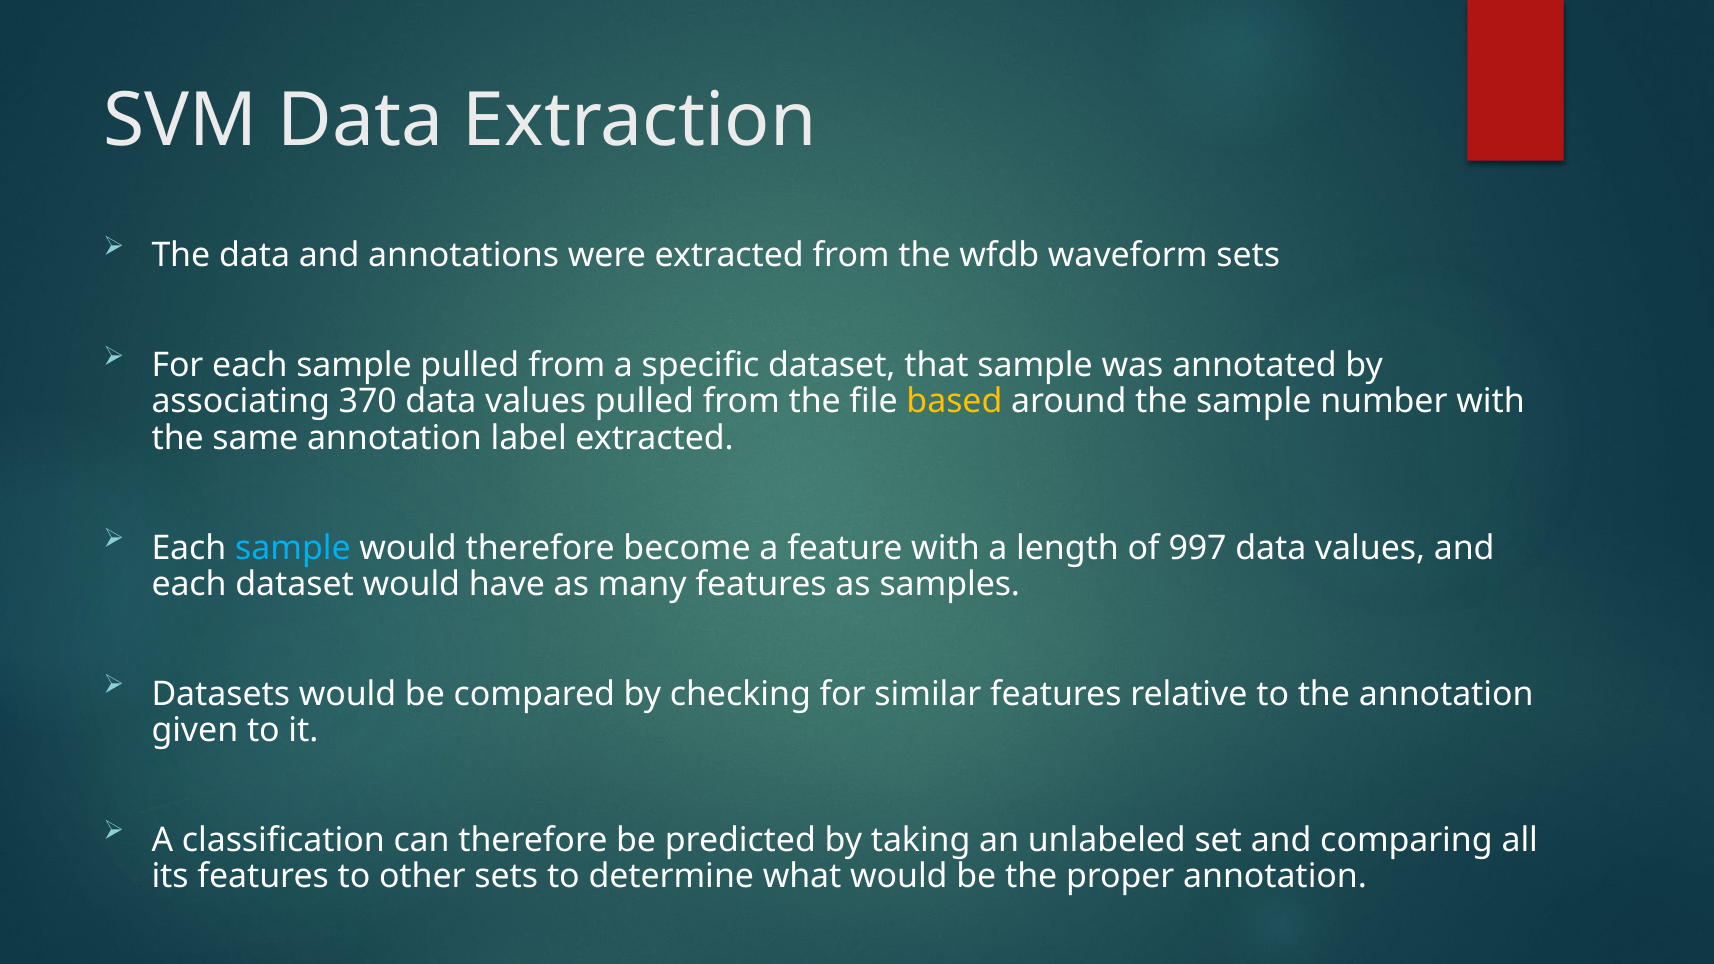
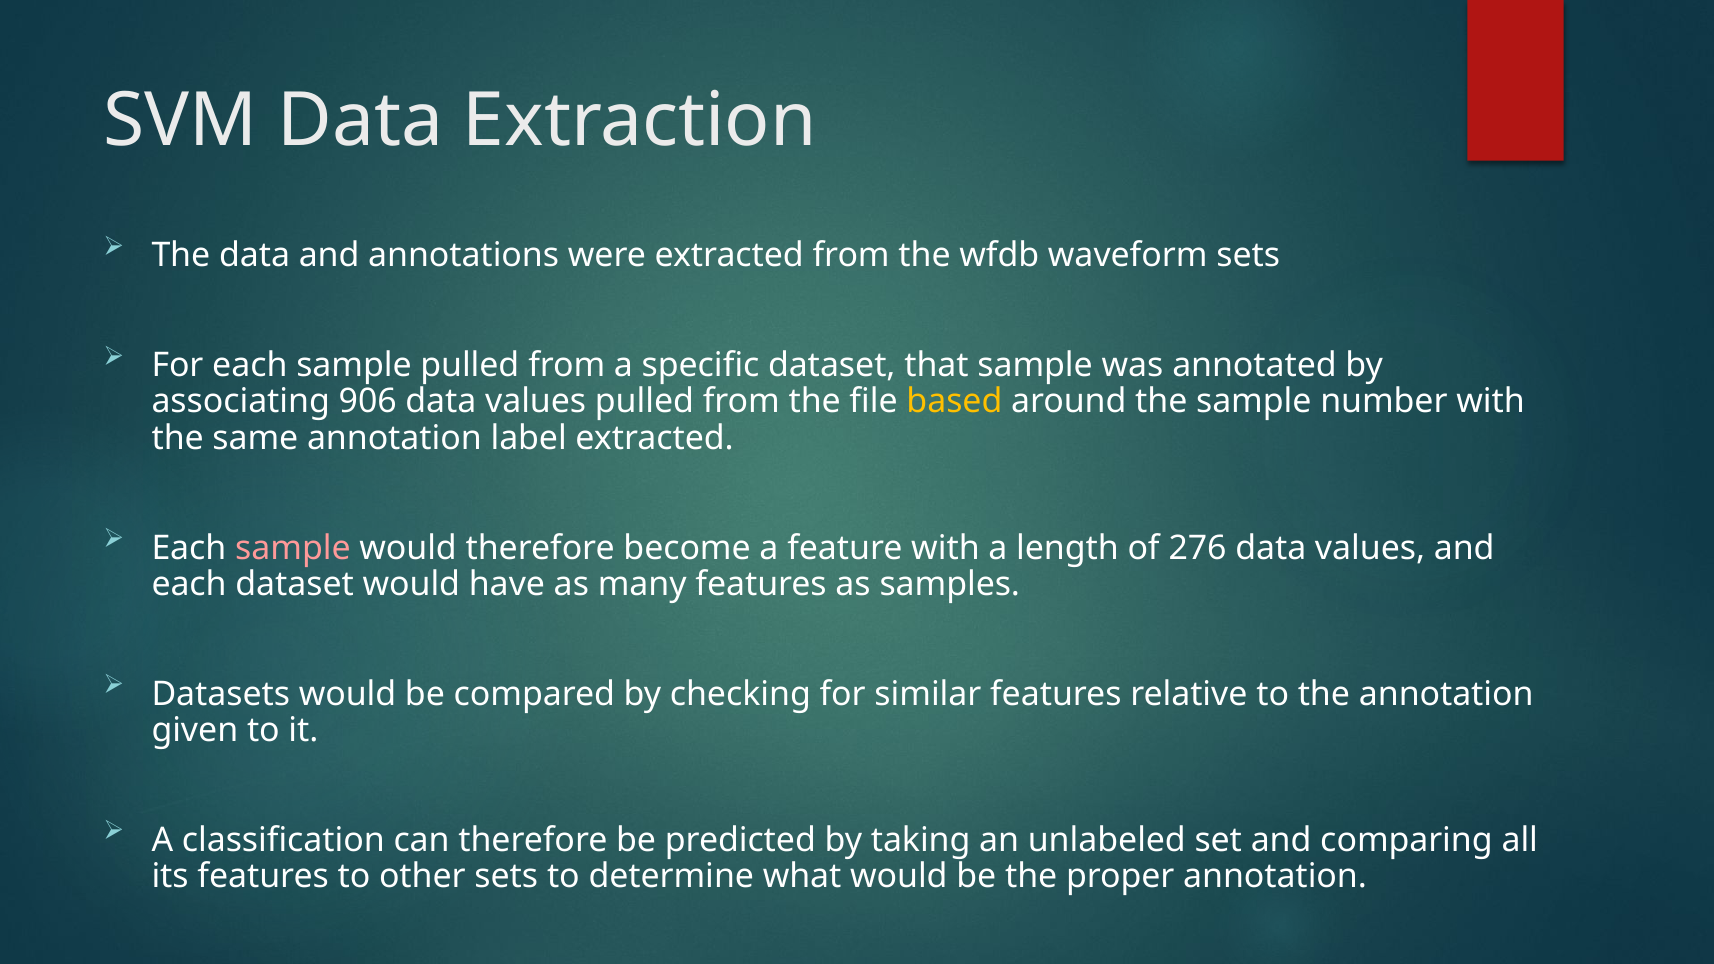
370: 370 -> 906
sample at (293, 548) colour: light blue -> pink
997: 997 -> 276
